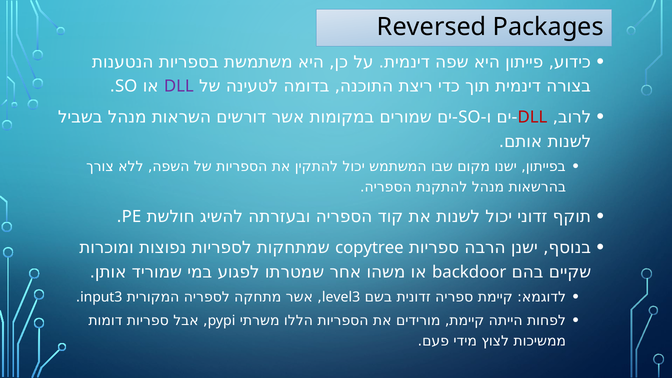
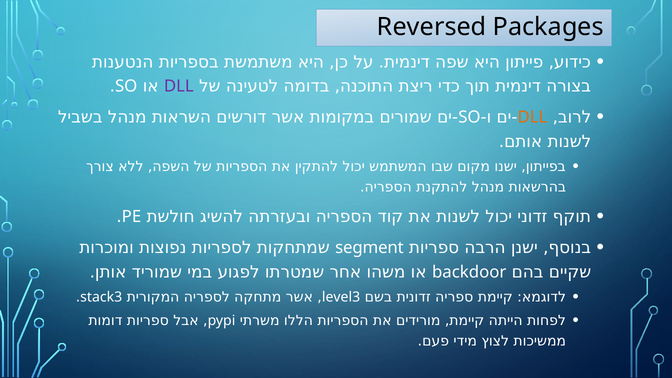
DLL at (532, 117) colour: red -> orange
copytree: copytree -> segment
input3: input3 -> stack3
